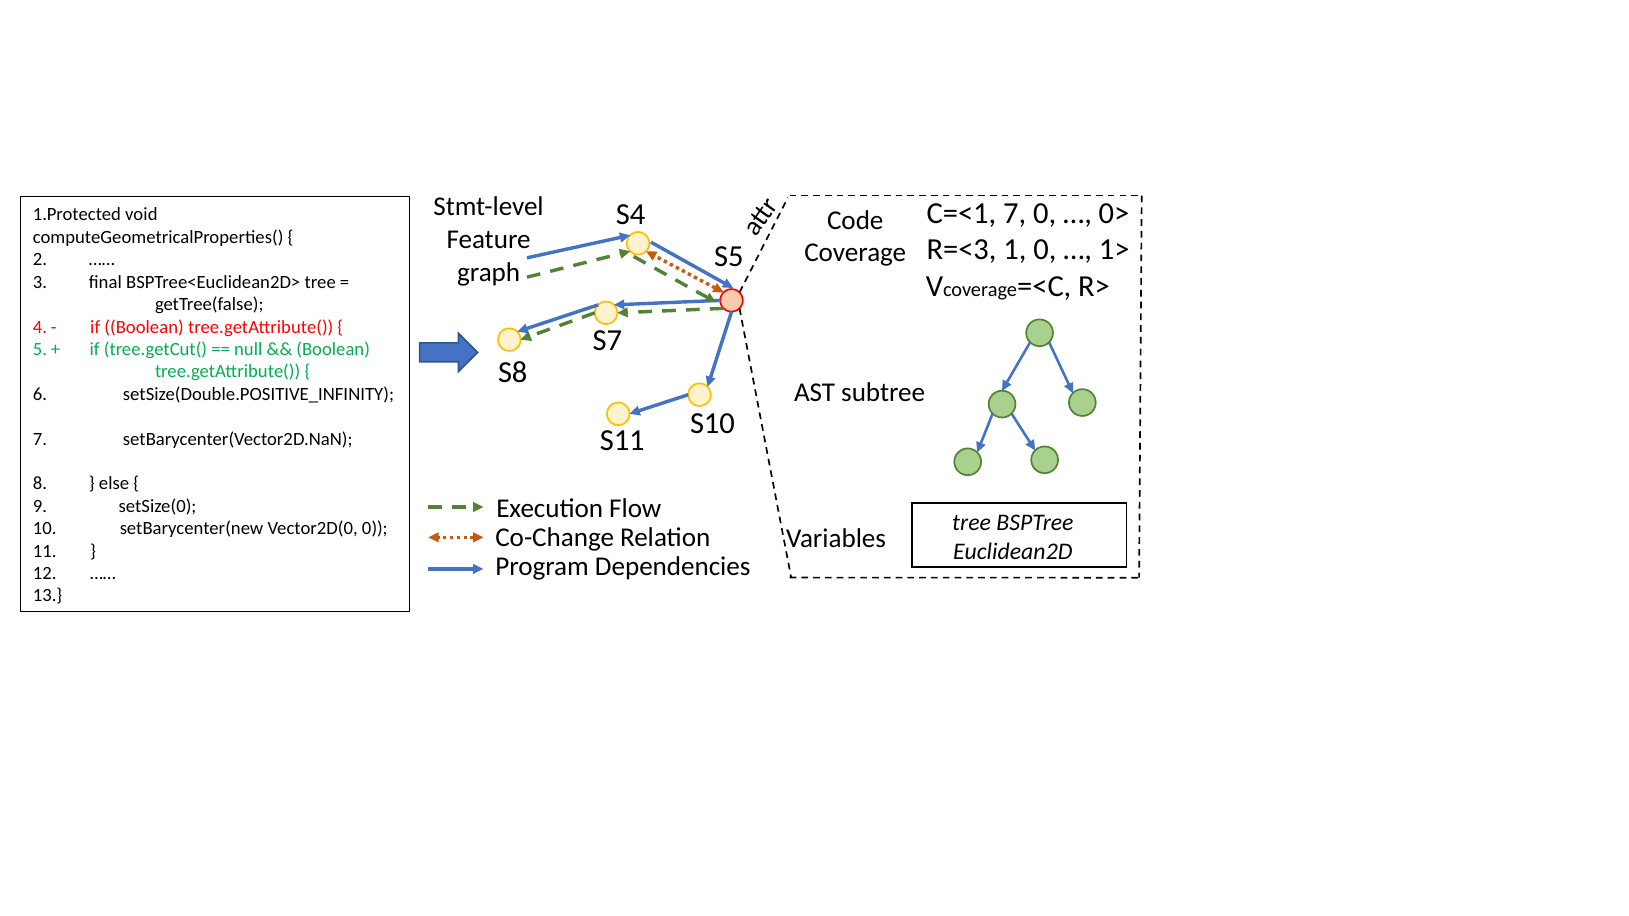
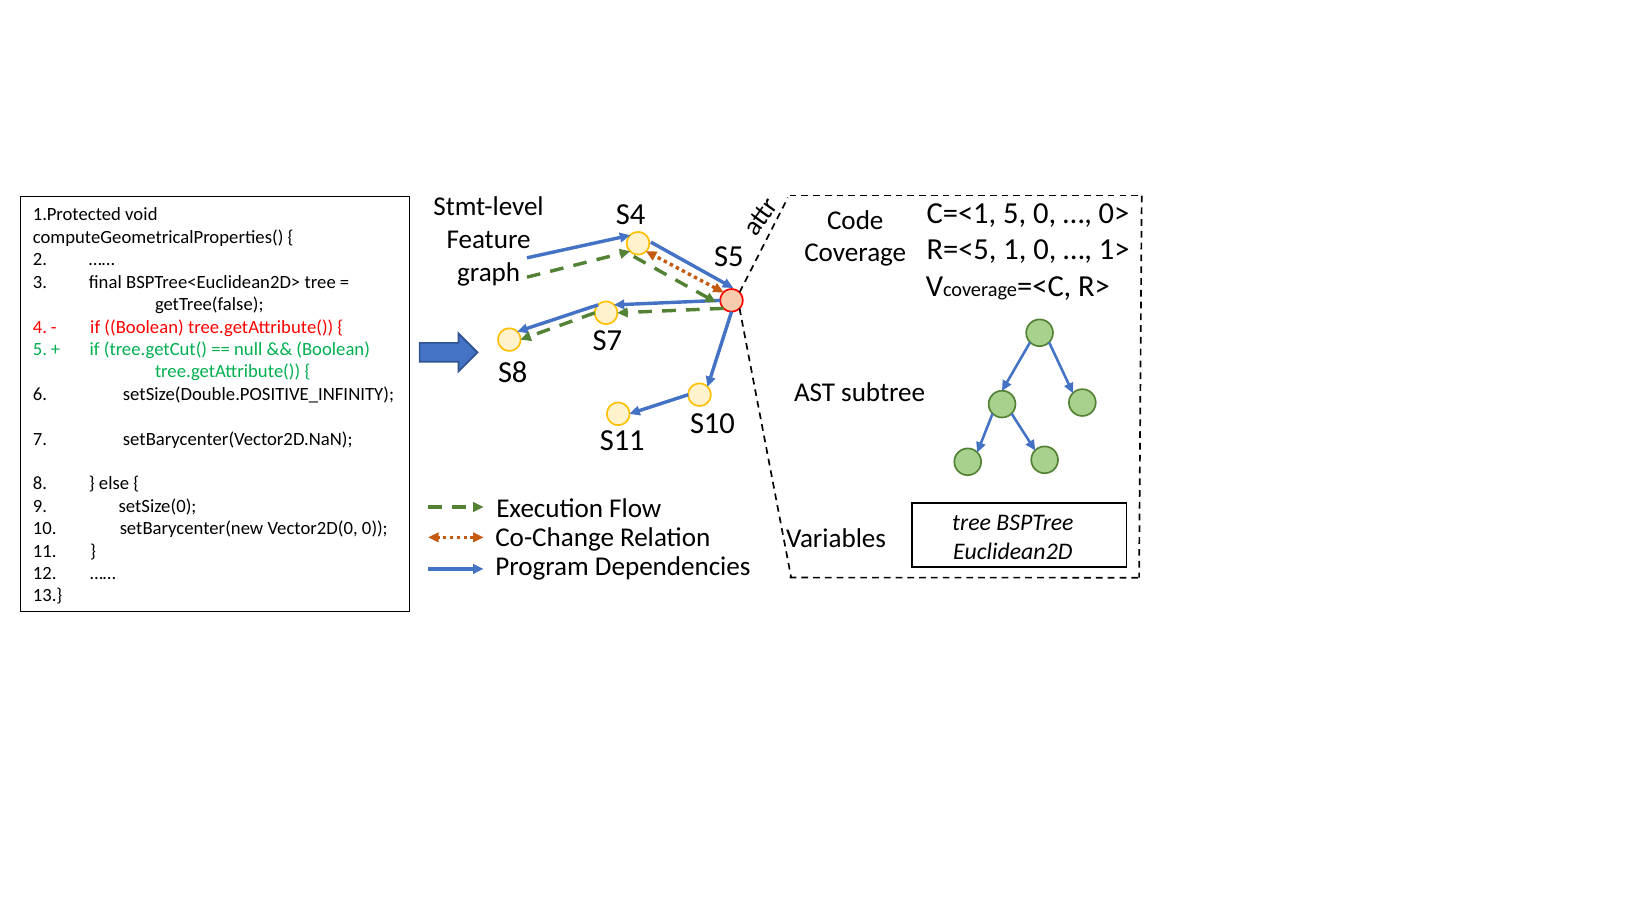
C=<1 7: 7 -> 5
R=<3: R=<3 -> R=<5
